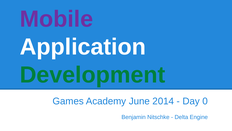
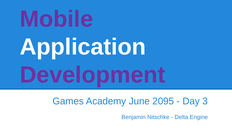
Development colour: green -> purple
2014: 2014 -> 2095
0: 0 -> 3
